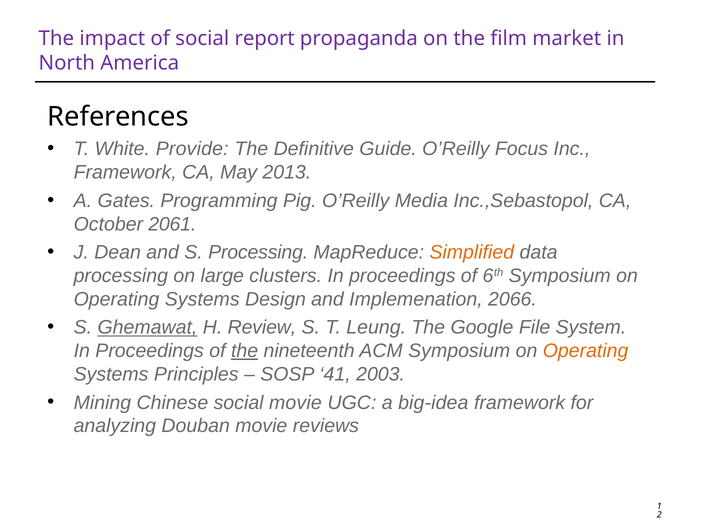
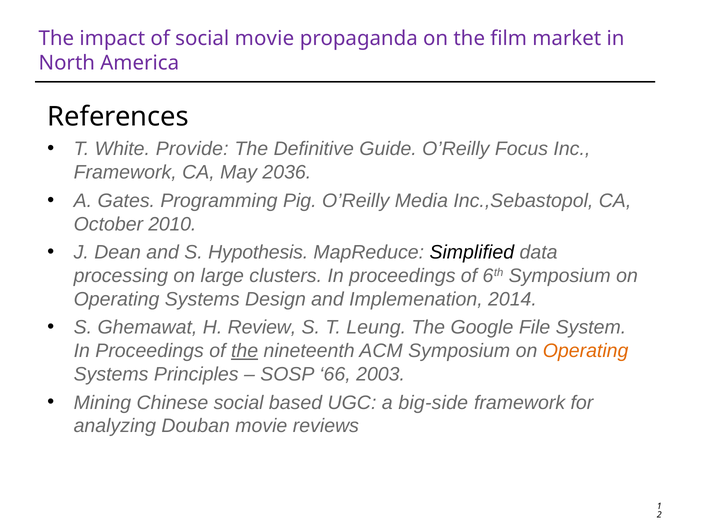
social report: report -> movie
2013: 2013 -> 2036
2061: 2061 -> 2010
S Processing: Processing -> Hypothesis
Simplified colour: orange -> black
2066: 2066 -> 2014
Ghemawat underline: present -> none
41: 41 -> 66
social movie: movie -> based
big-idea: big-idea -> big-side
